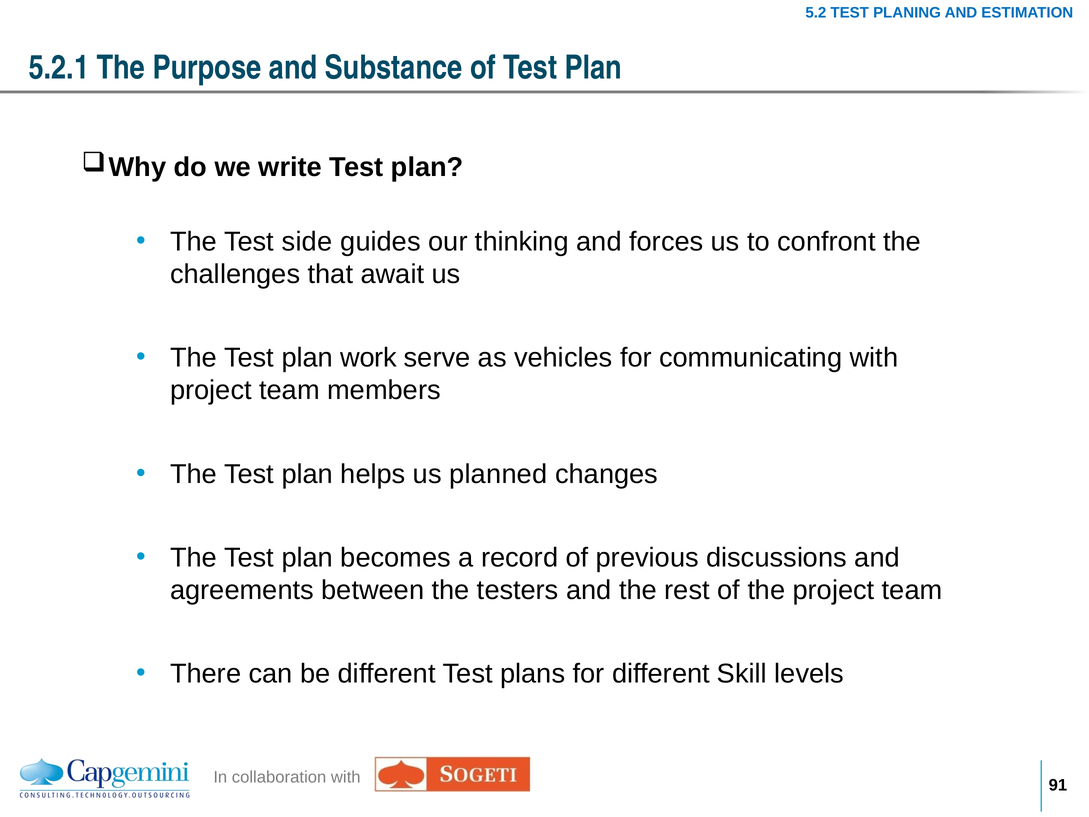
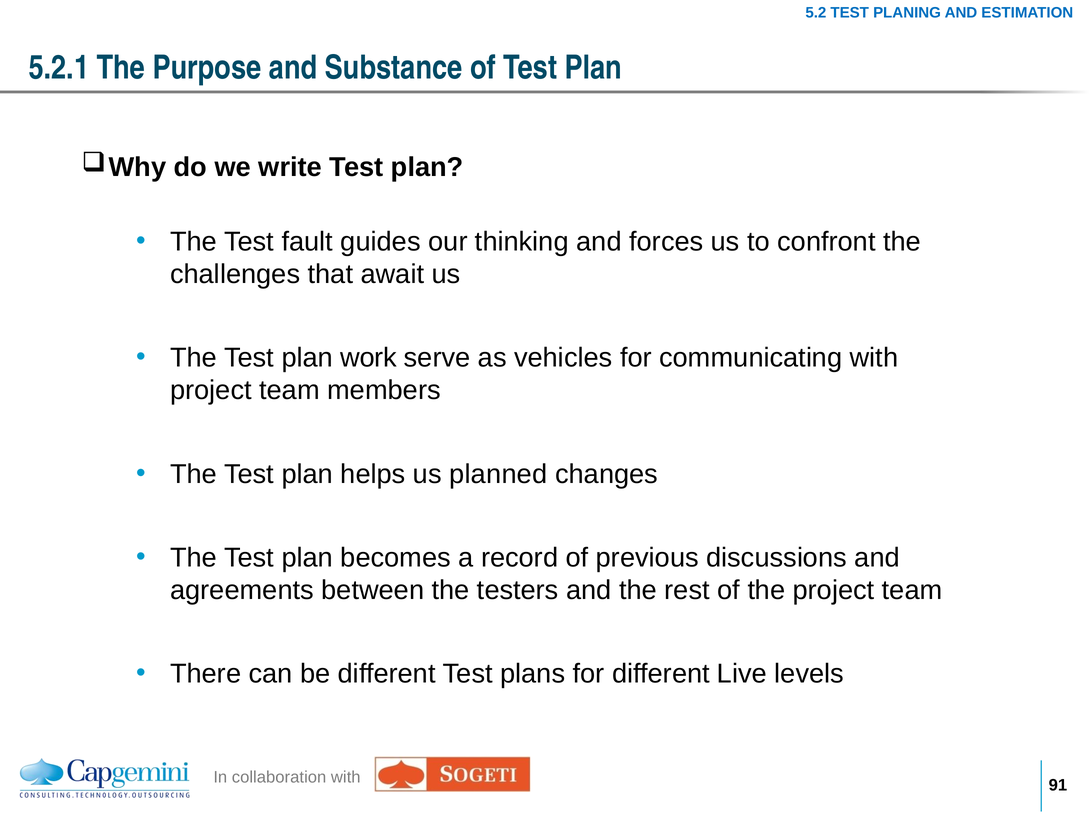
side: side -> fault
Skill: Skill -> Live
